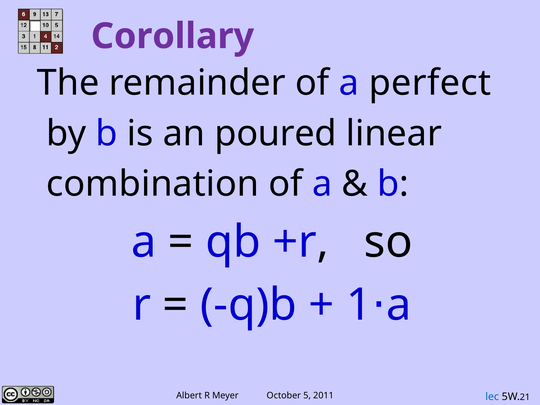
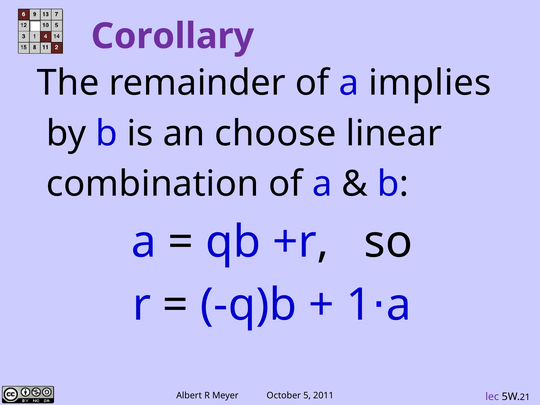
perfect: perfect -> implies
poured: poured -> choose
lec colour: blue -> purple
